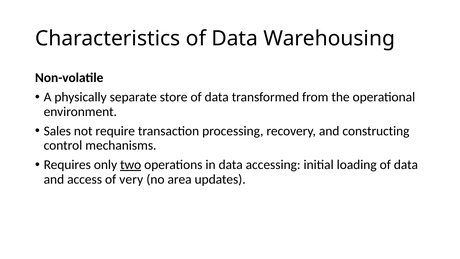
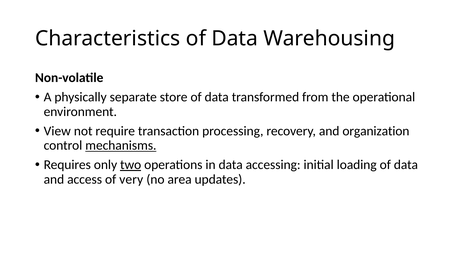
Sales: Sales -> View
constructing: constructing -> organization
mechanisms underline: none -> present
